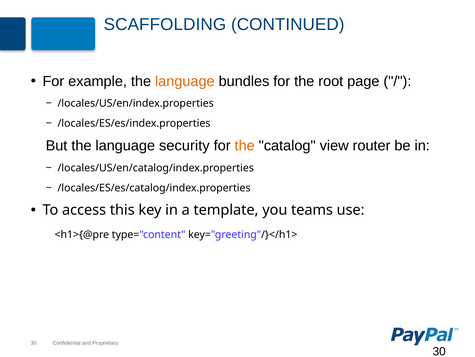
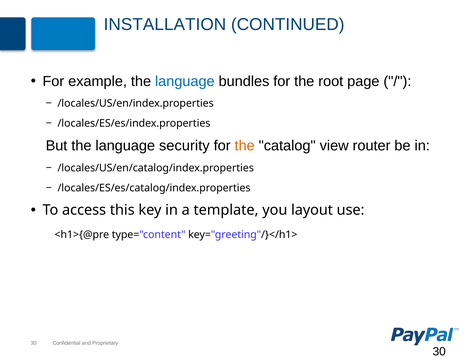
SCAFFOLDING: SCAFFOLDING -> INSTALLATION
language at (185, 81) colour: orange -> blue
teams: teams -> layout
